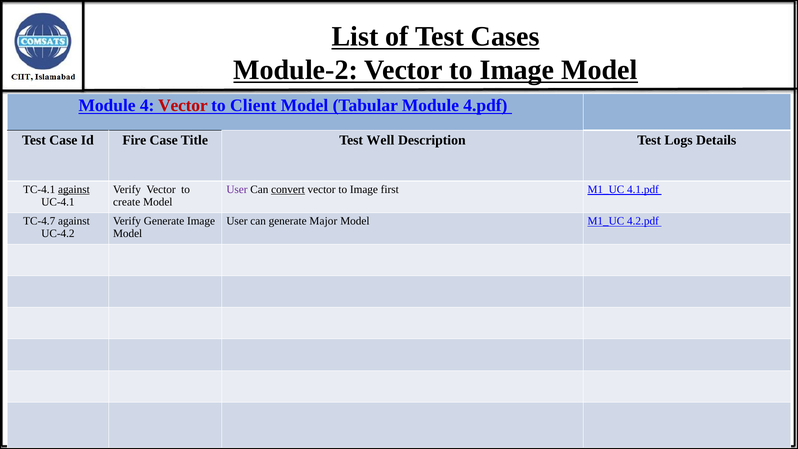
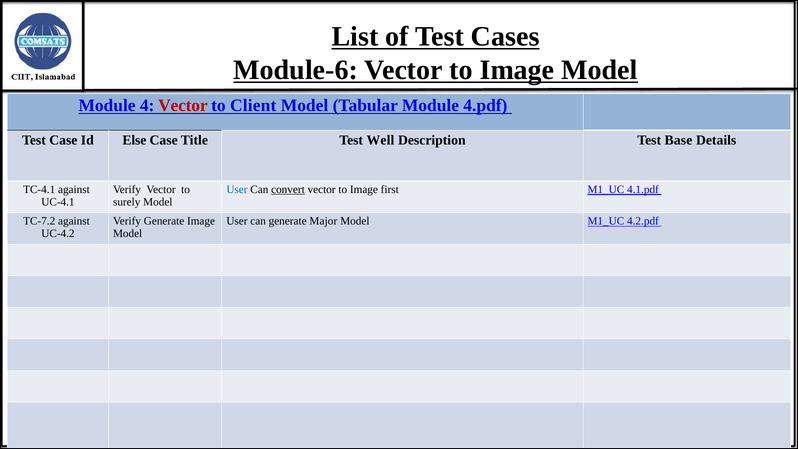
Module-2: Module-2 -> Module-6
Fire: Fire -> Else
Logs: Logs -> Base
against at (74, 190) underline: present -> none
User at (237, 190) colour: purple -> blue
create: create -> surely
TC-4.7: TC-4.7 -> TC-7.2
